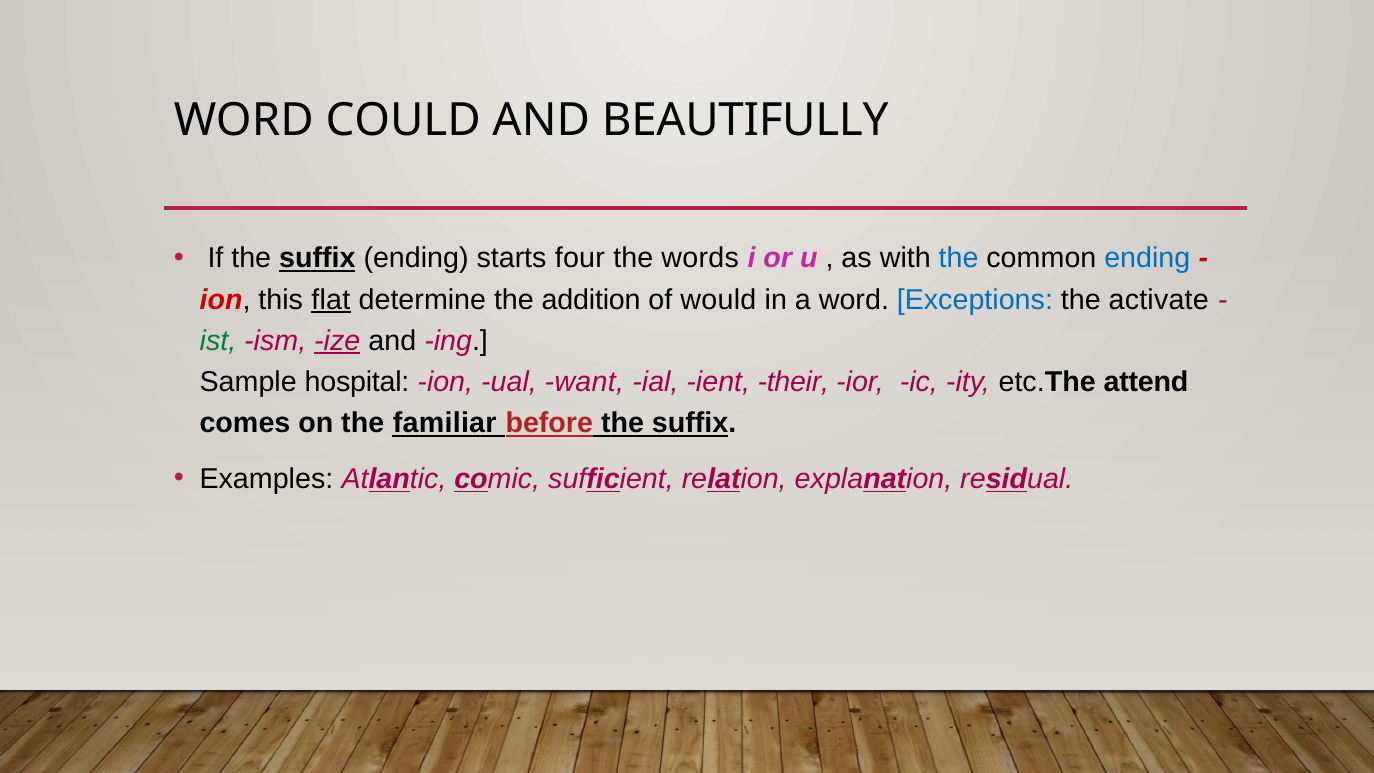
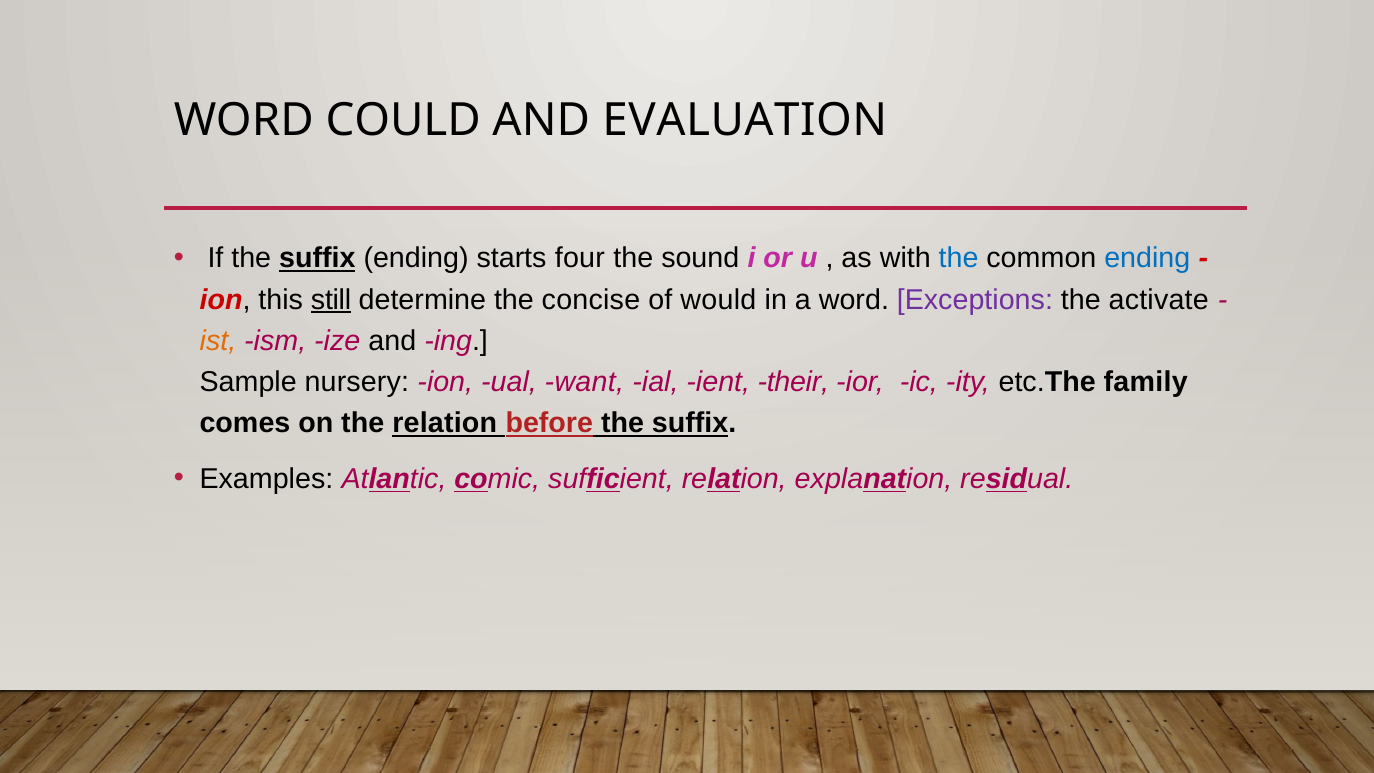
BEAUTIFULLY: BEAUTIFULLY -> EVALUATION
words: words -> sound
flat: flat -> still
addition: addition -> concise
Exceptions colour: blue -> purple
ist colour: green -> orange
ize underline: present -> none
hospital: hospital -> nursery
attend: attend -> family
the familiar: familiar -> relation
